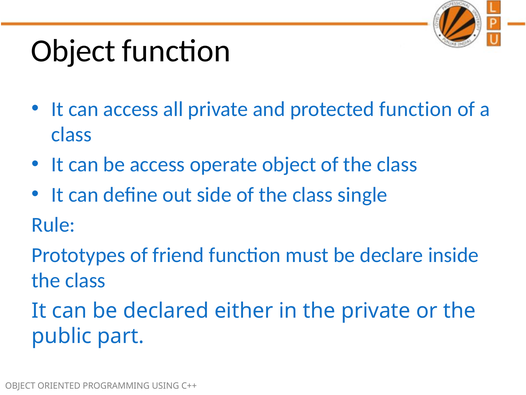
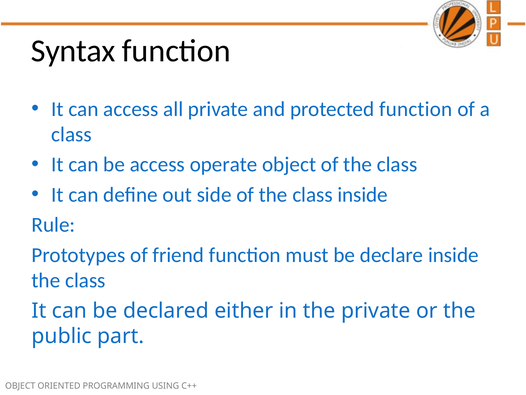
Object at (73, 51): Object -> Syntax
class single: single -> inside
